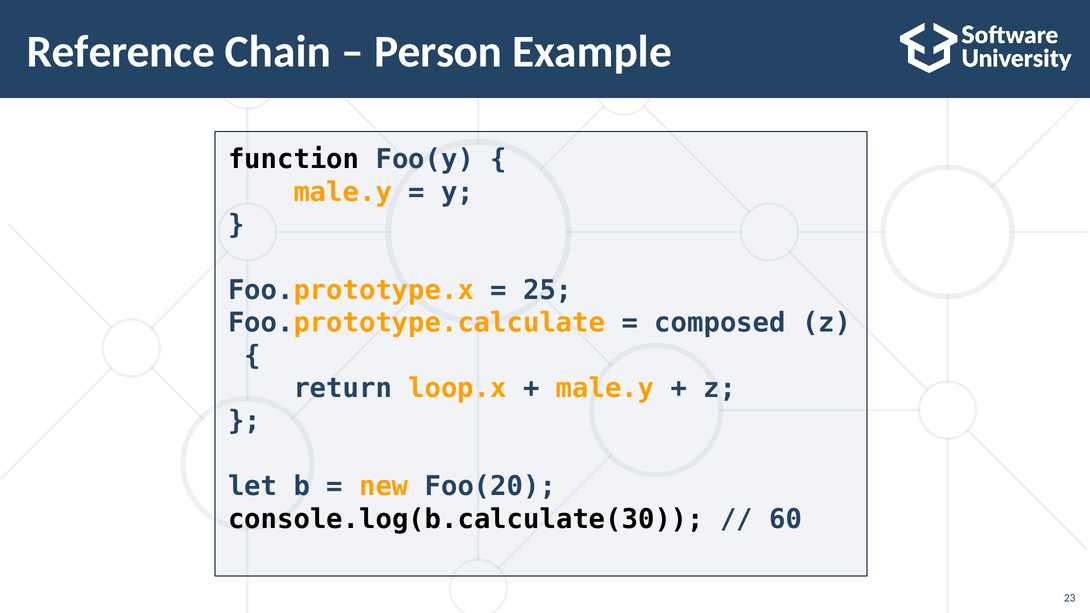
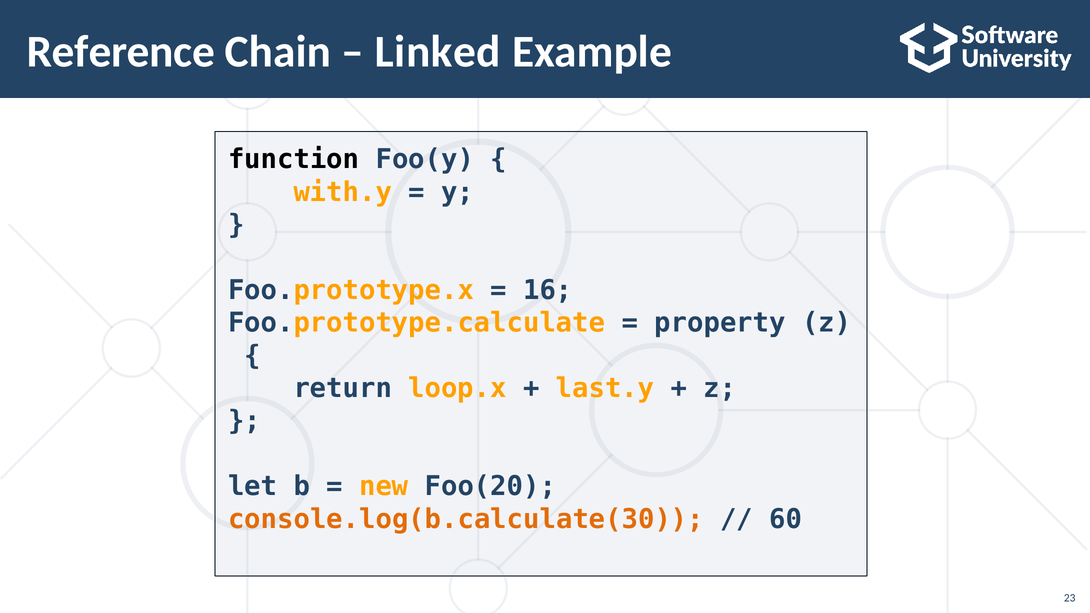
Person: Person -> Linked
male.y at (343, 192): male.y -> with.y
25: 25 -> 16
composed: composed -> property
male.y at (605, 388): male.y -> last.y
console.log(b.calculate(30 colour: black -> orange
